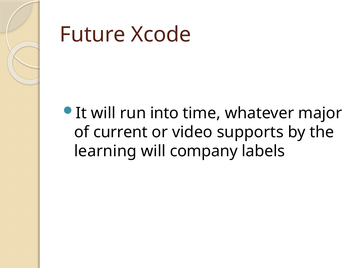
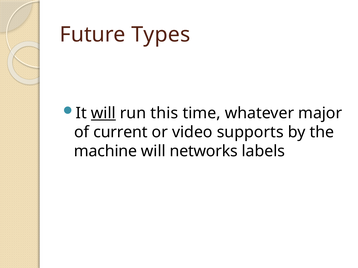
Xcode: Xcode -> Types
will at (103, 113) underline: none -> present
into: into -> this
learning: learning -> machine
company: company -> networks
